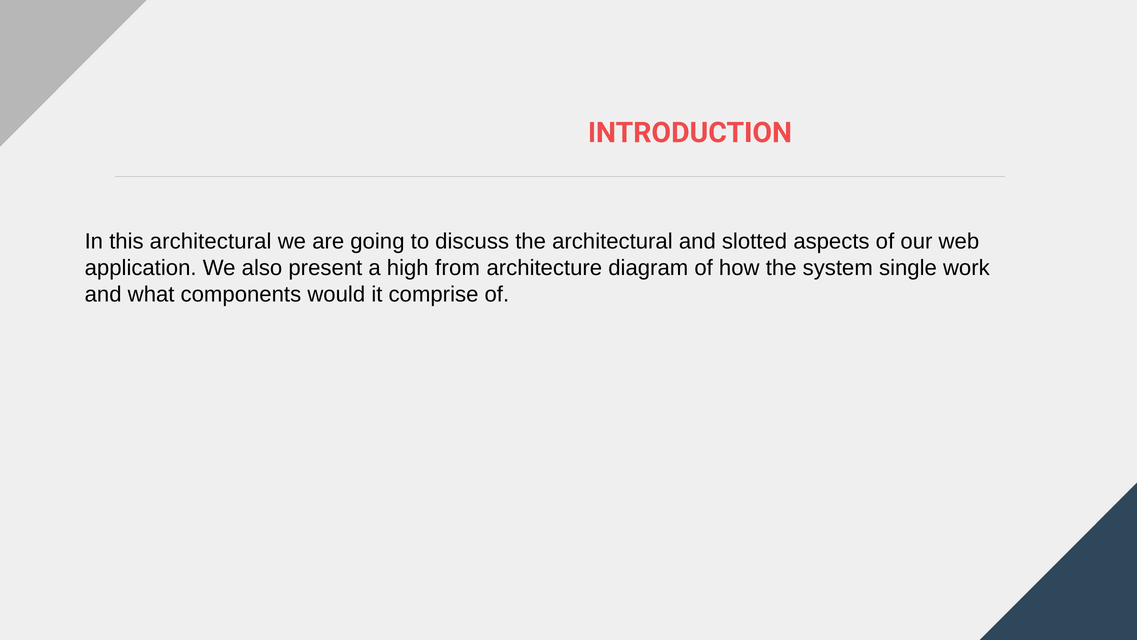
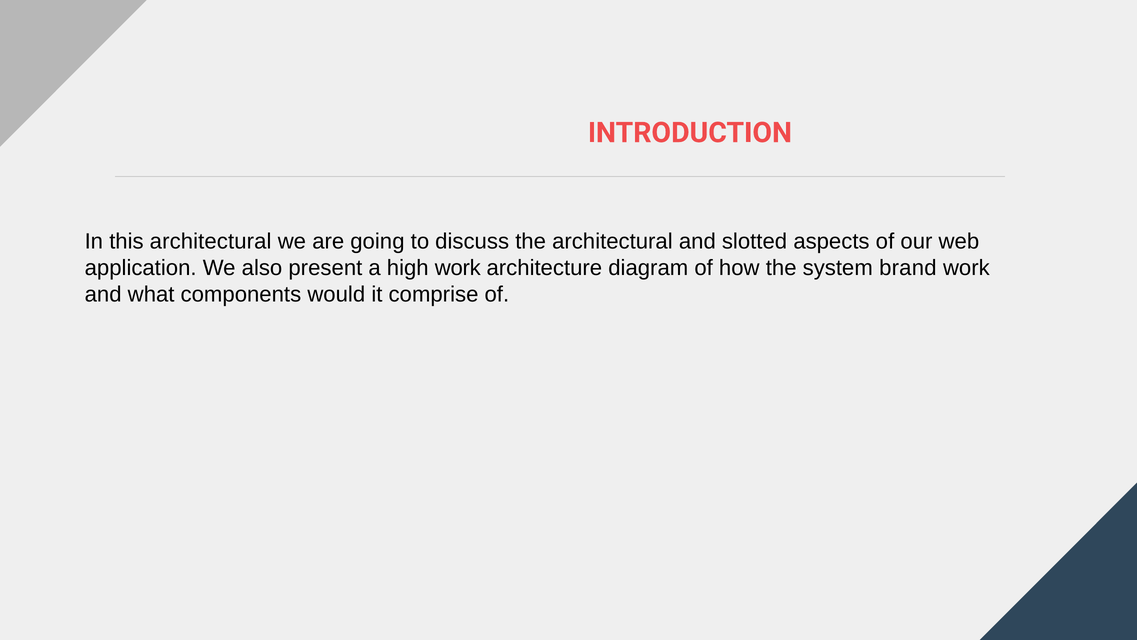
high from: from -> work
single: single -> brand
